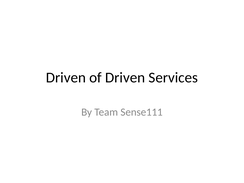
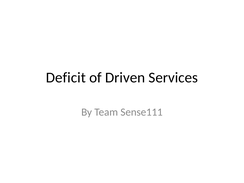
Driven at (66, 78): Driven -> Deficit
